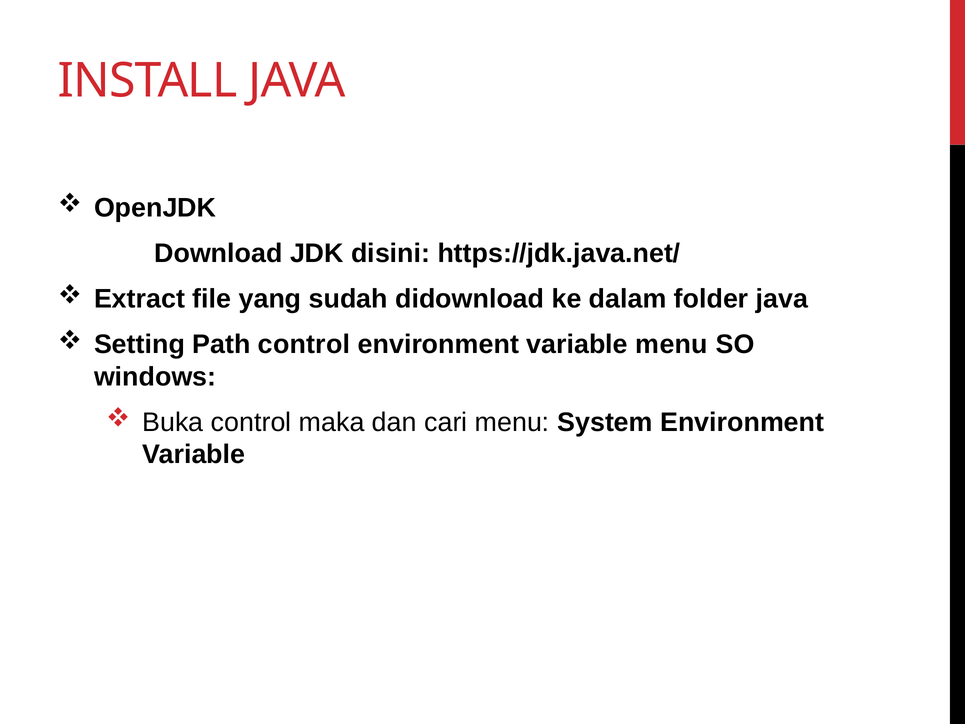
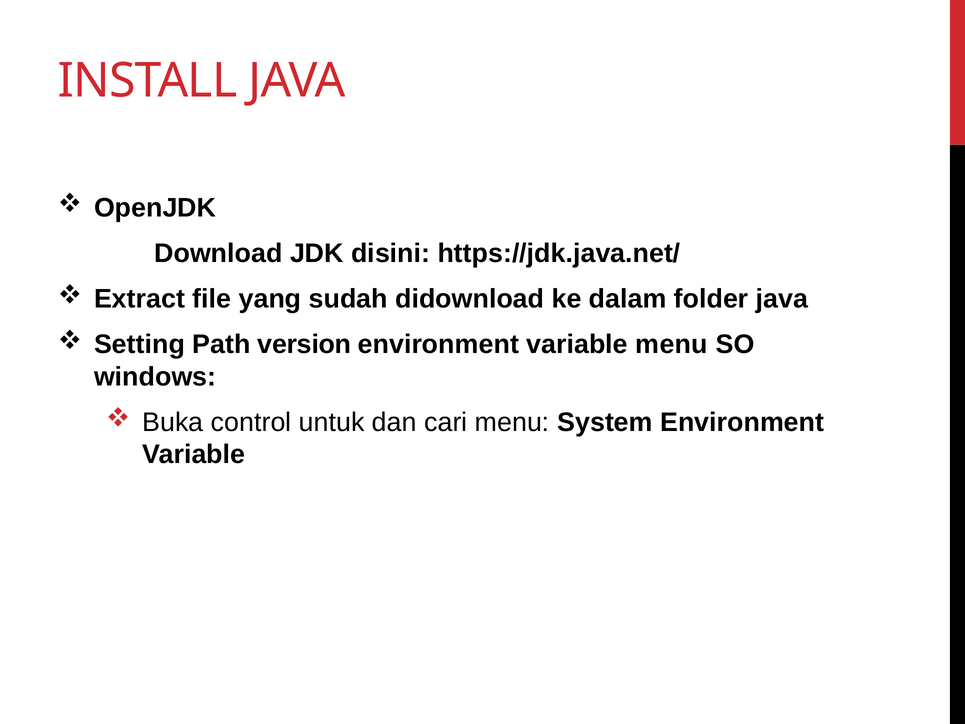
Path control: control -> version
maka: maka -> untuk
